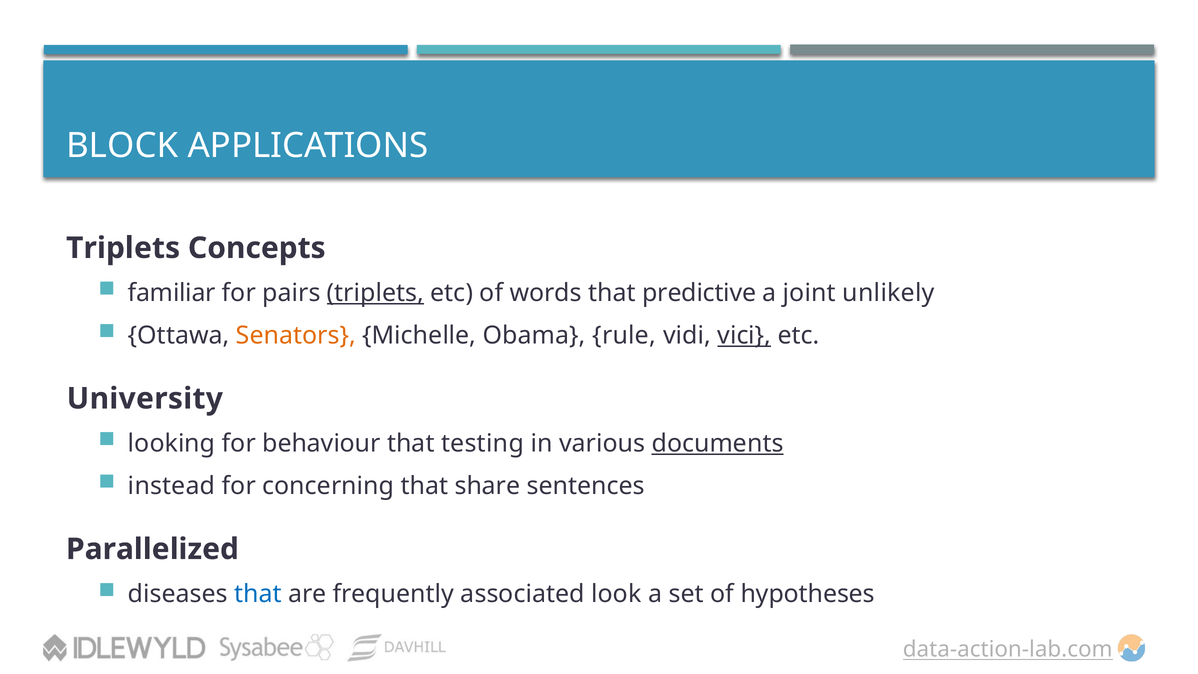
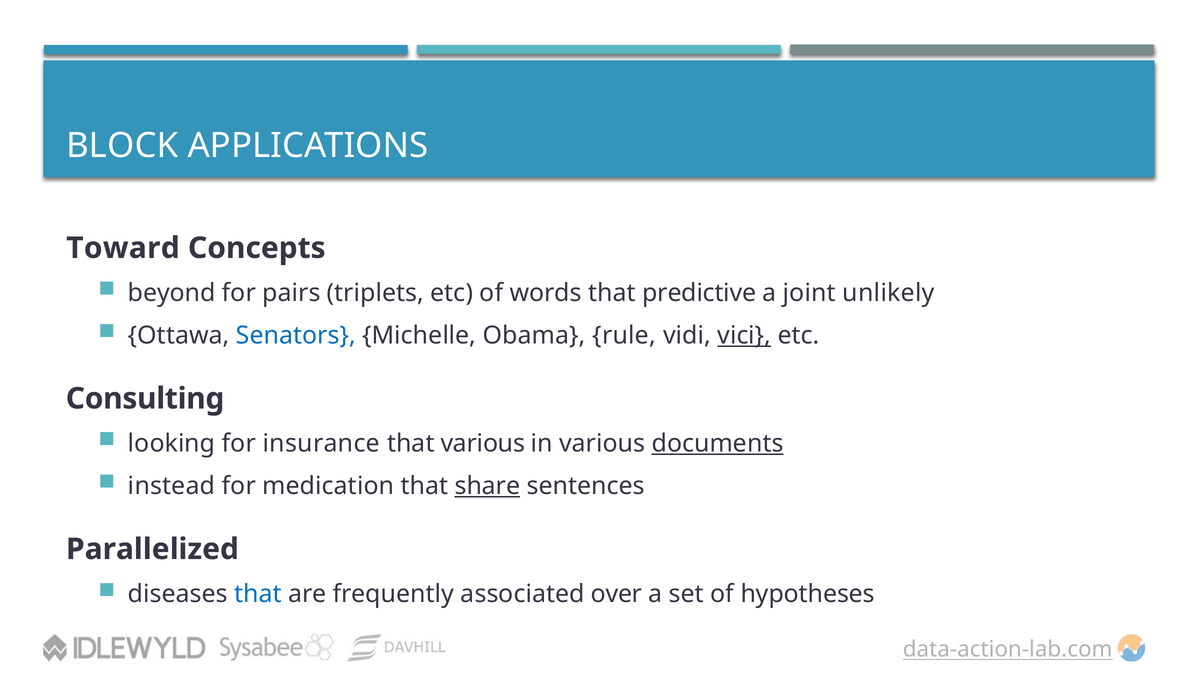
Triplets at (123, 248): Triplets -> Toward
familiar: familiar -> beyond
triplets at (375, 293) underline: present -> none
Senators colour: orange -> blue
University: University -> Consulting
behaviour: behaviour -> insurance
that testing: testing -> various
concerning: concerning -> medication
share underline: none -> present
look: look -> over
